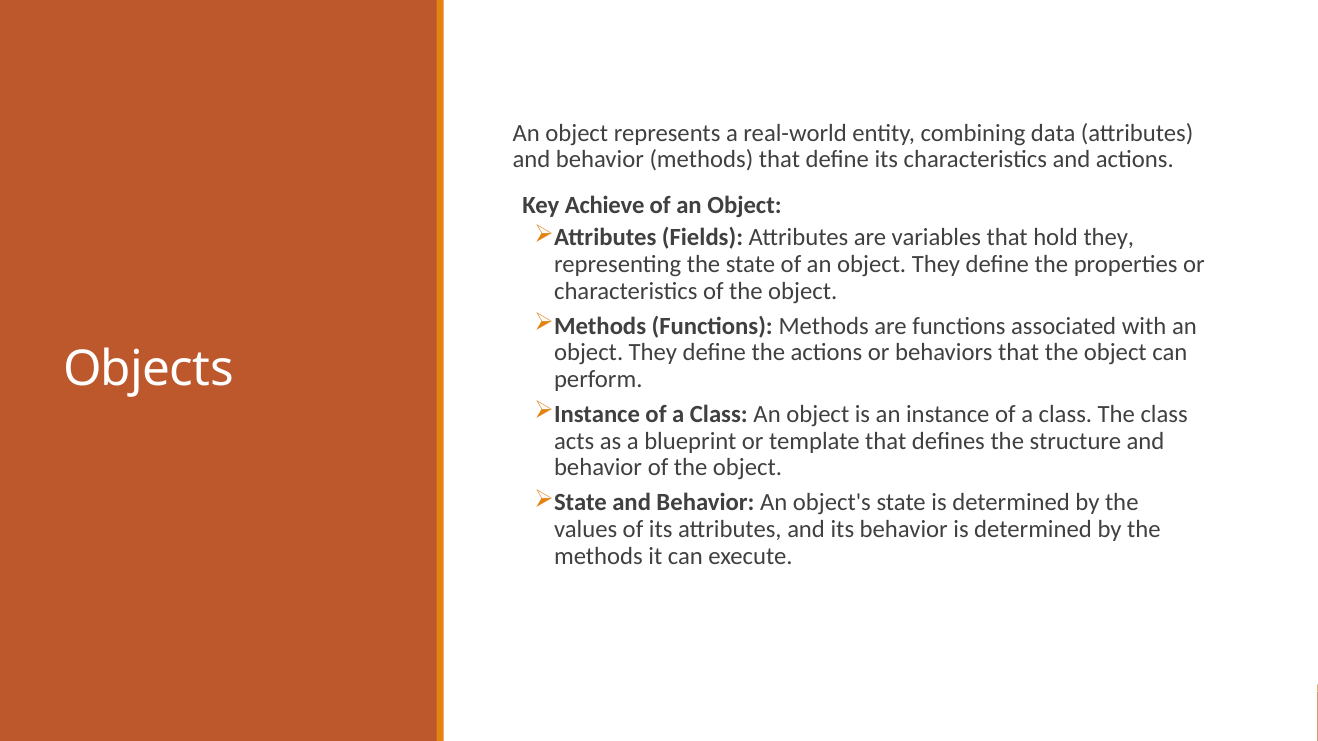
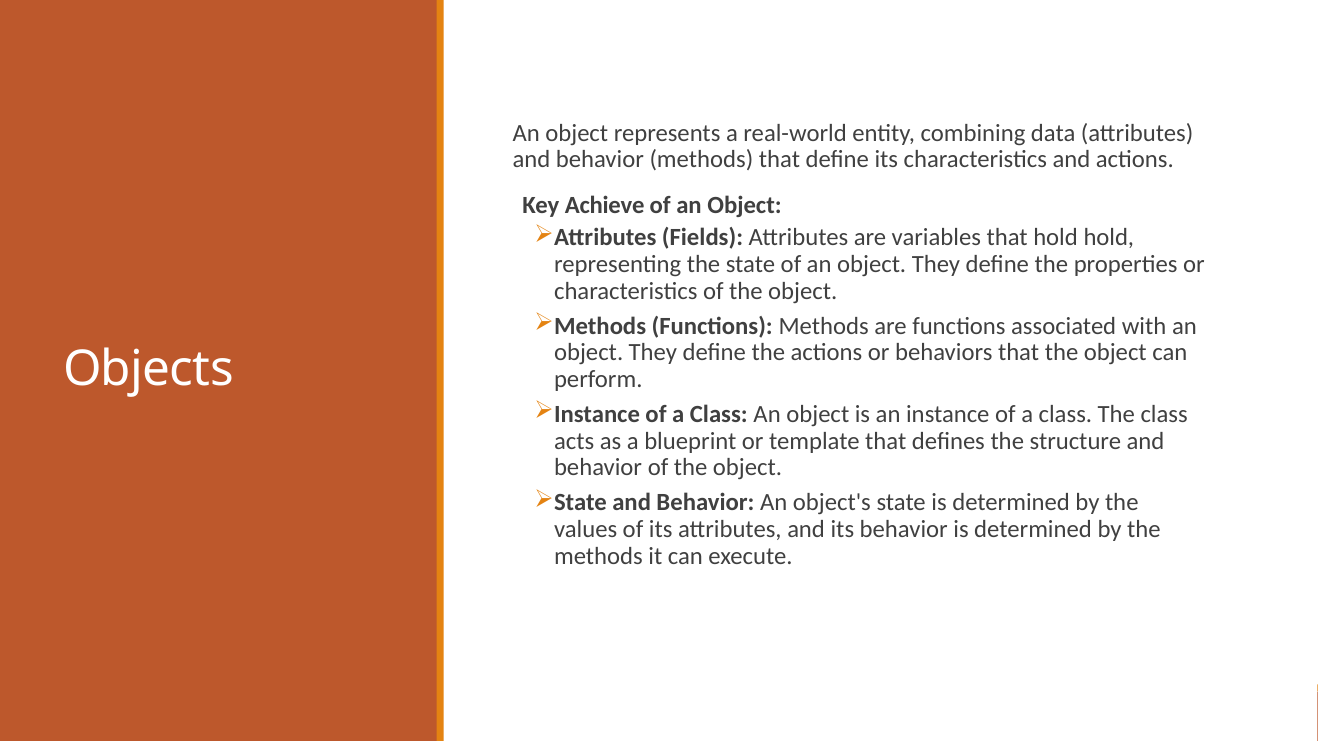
hold they: they -> hold
